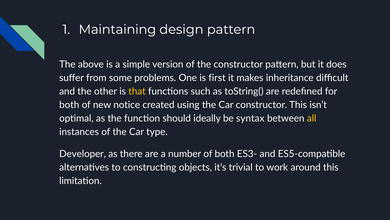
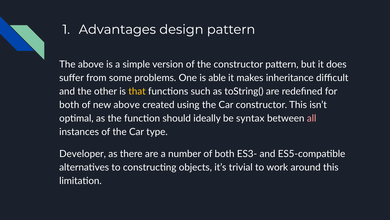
Maintaining: Maintaining -> Advantages
first: first -> able
new notice: notice -> above
all colour: yellow -> pink
